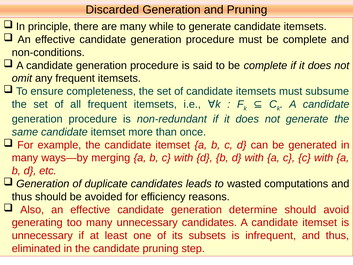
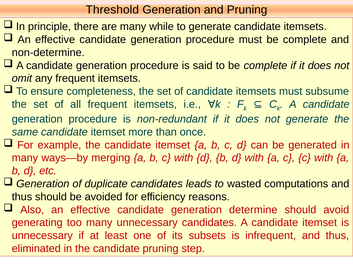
Discarded: Discarded -> Threshold
non-conditions: non-conditions -> non-determine
